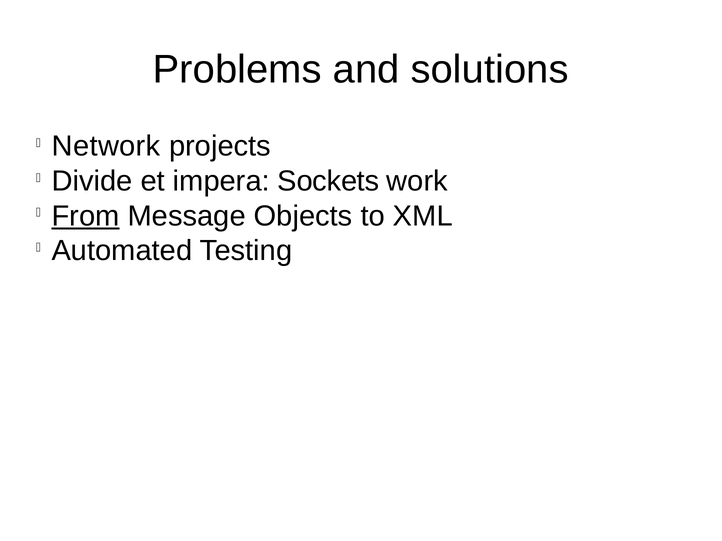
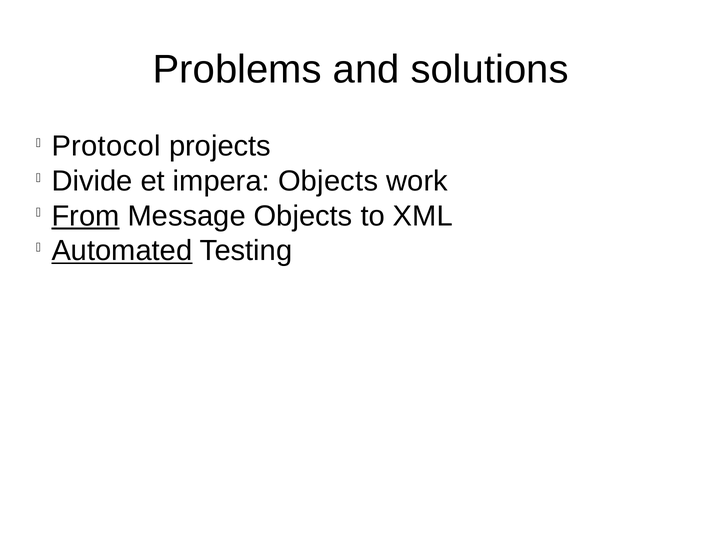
Network: Network -> Protocol
impera Sockets: Sockets -> Objects
Automated underline: none -> present
